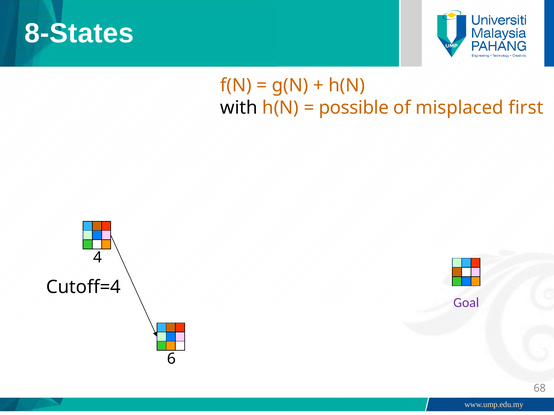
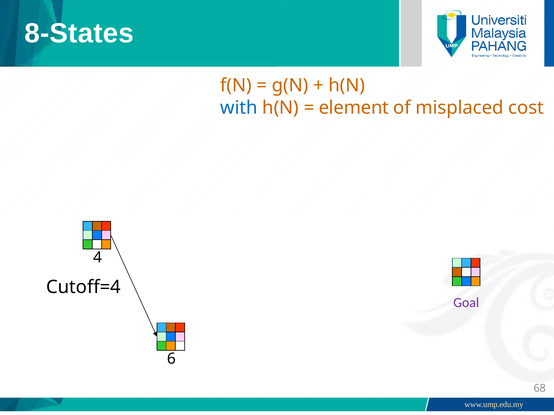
with colour: black -> blue
possible: possible -> element
first: first -> cost
